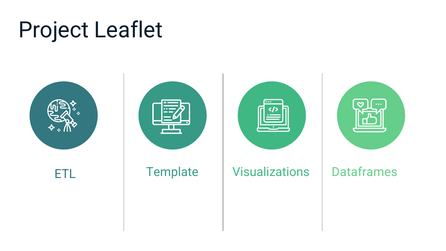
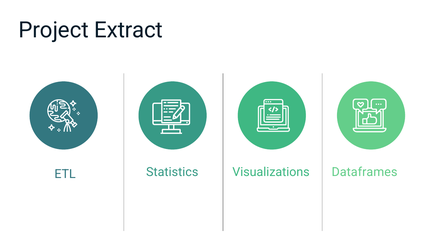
Leaflet: Leaflet -> Extract
Template: Template -> Statistics
